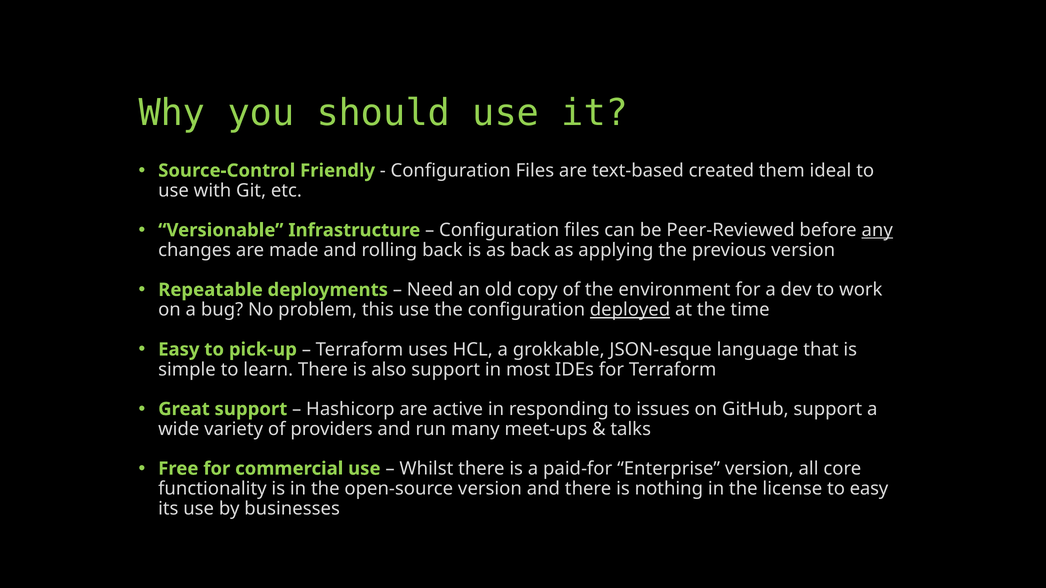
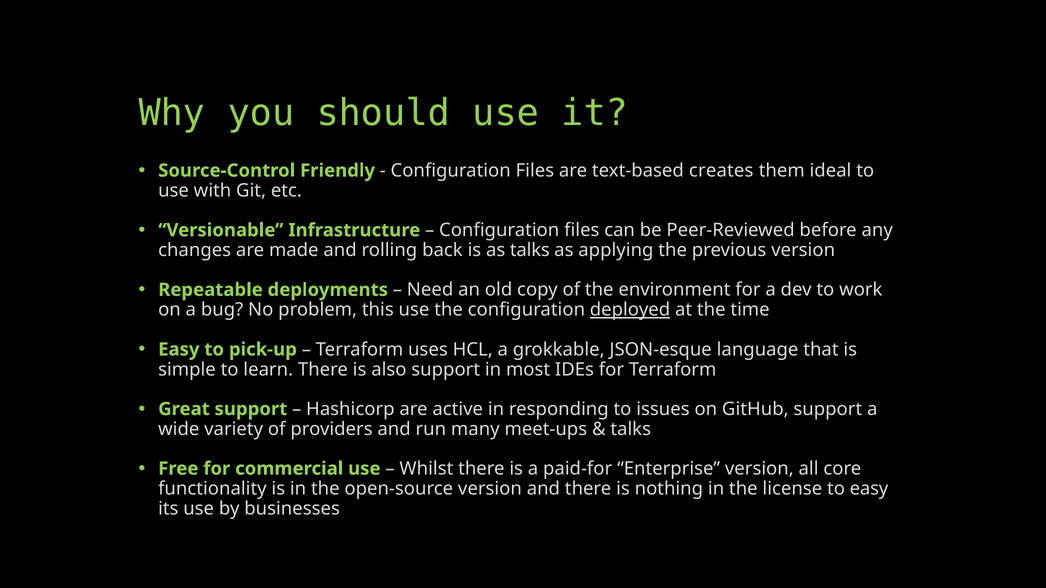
created: created -> creates
any underline: present -> none
as back: back -> talks
